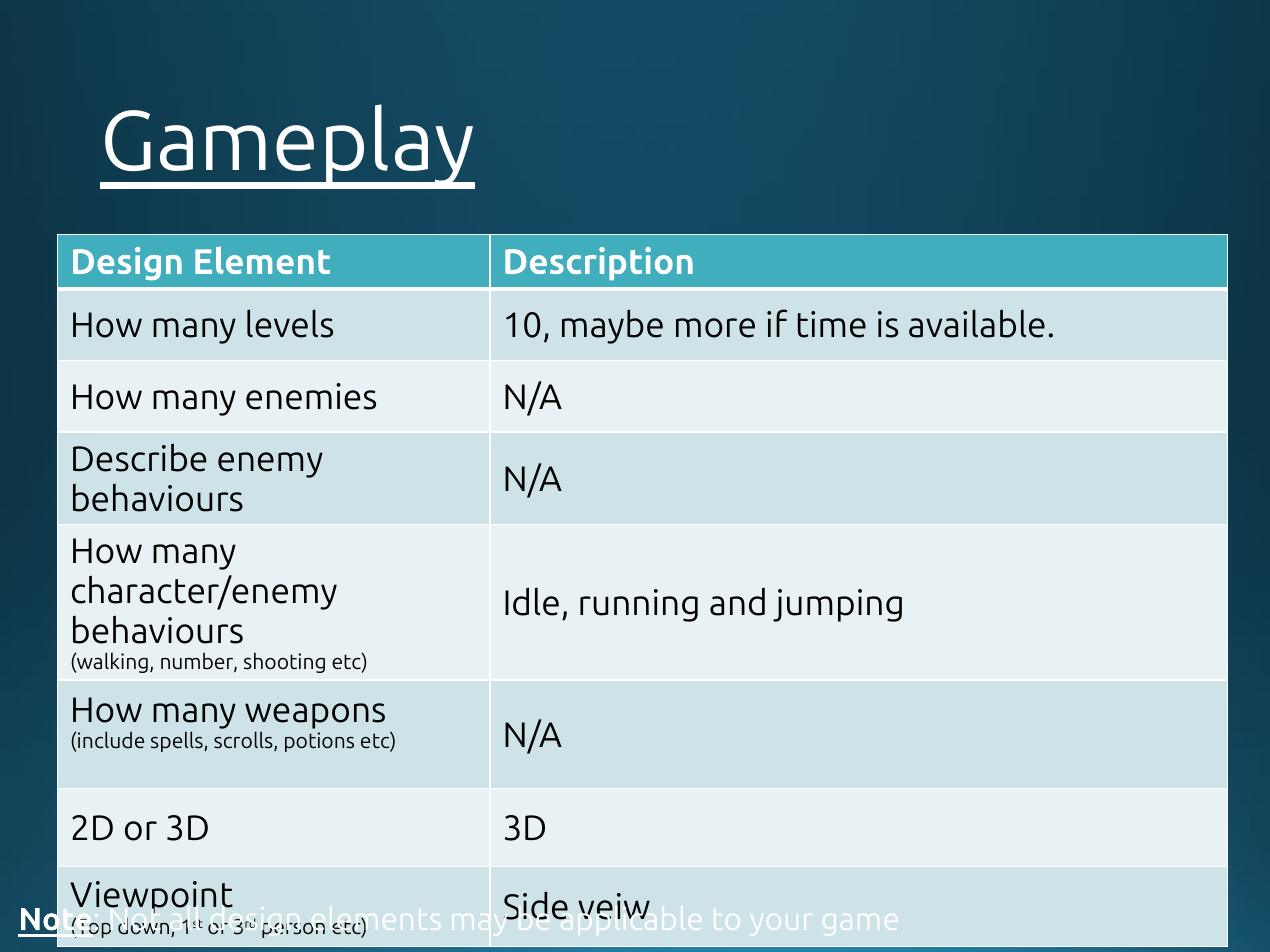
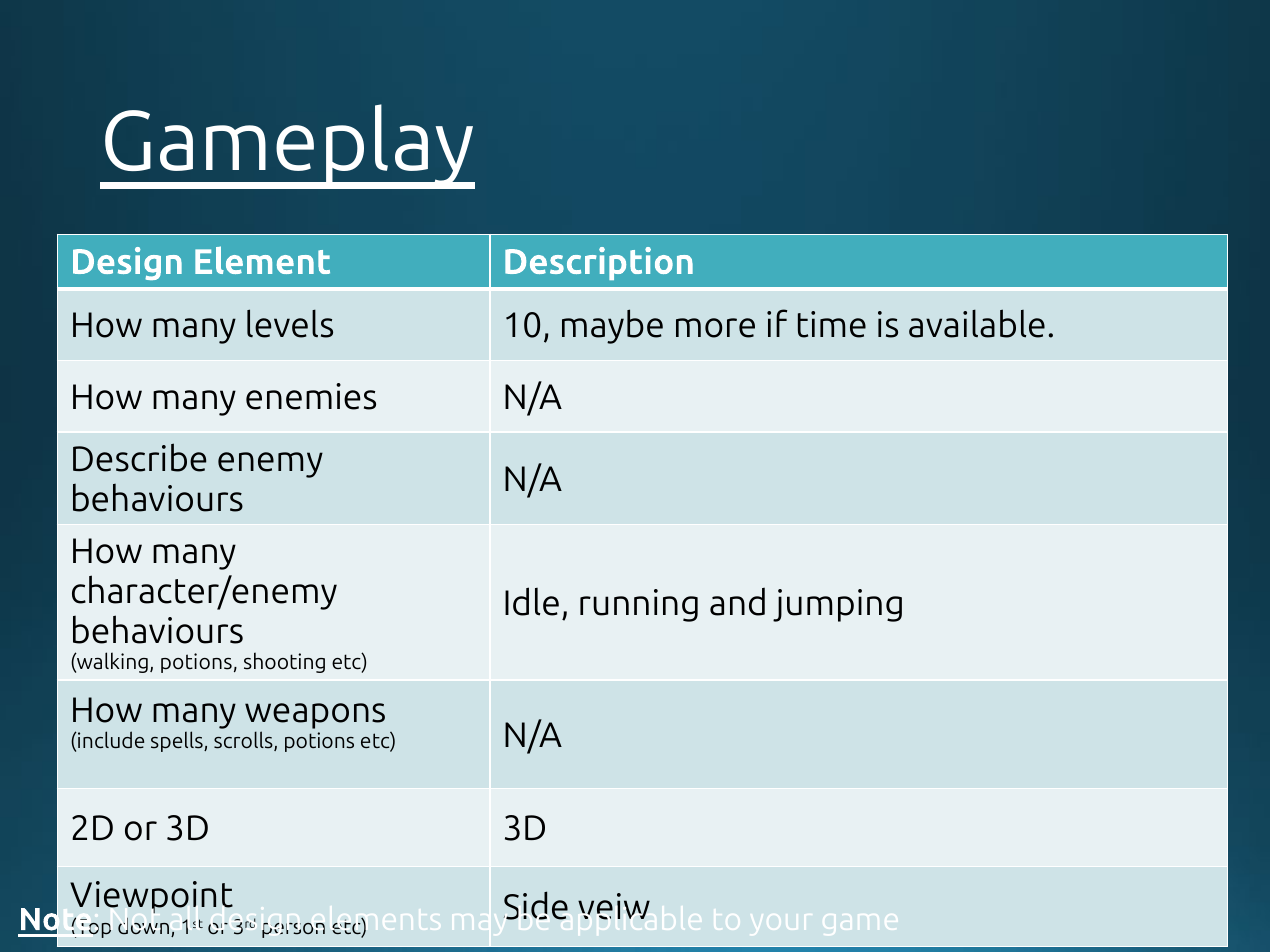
walking number: number -> potions
